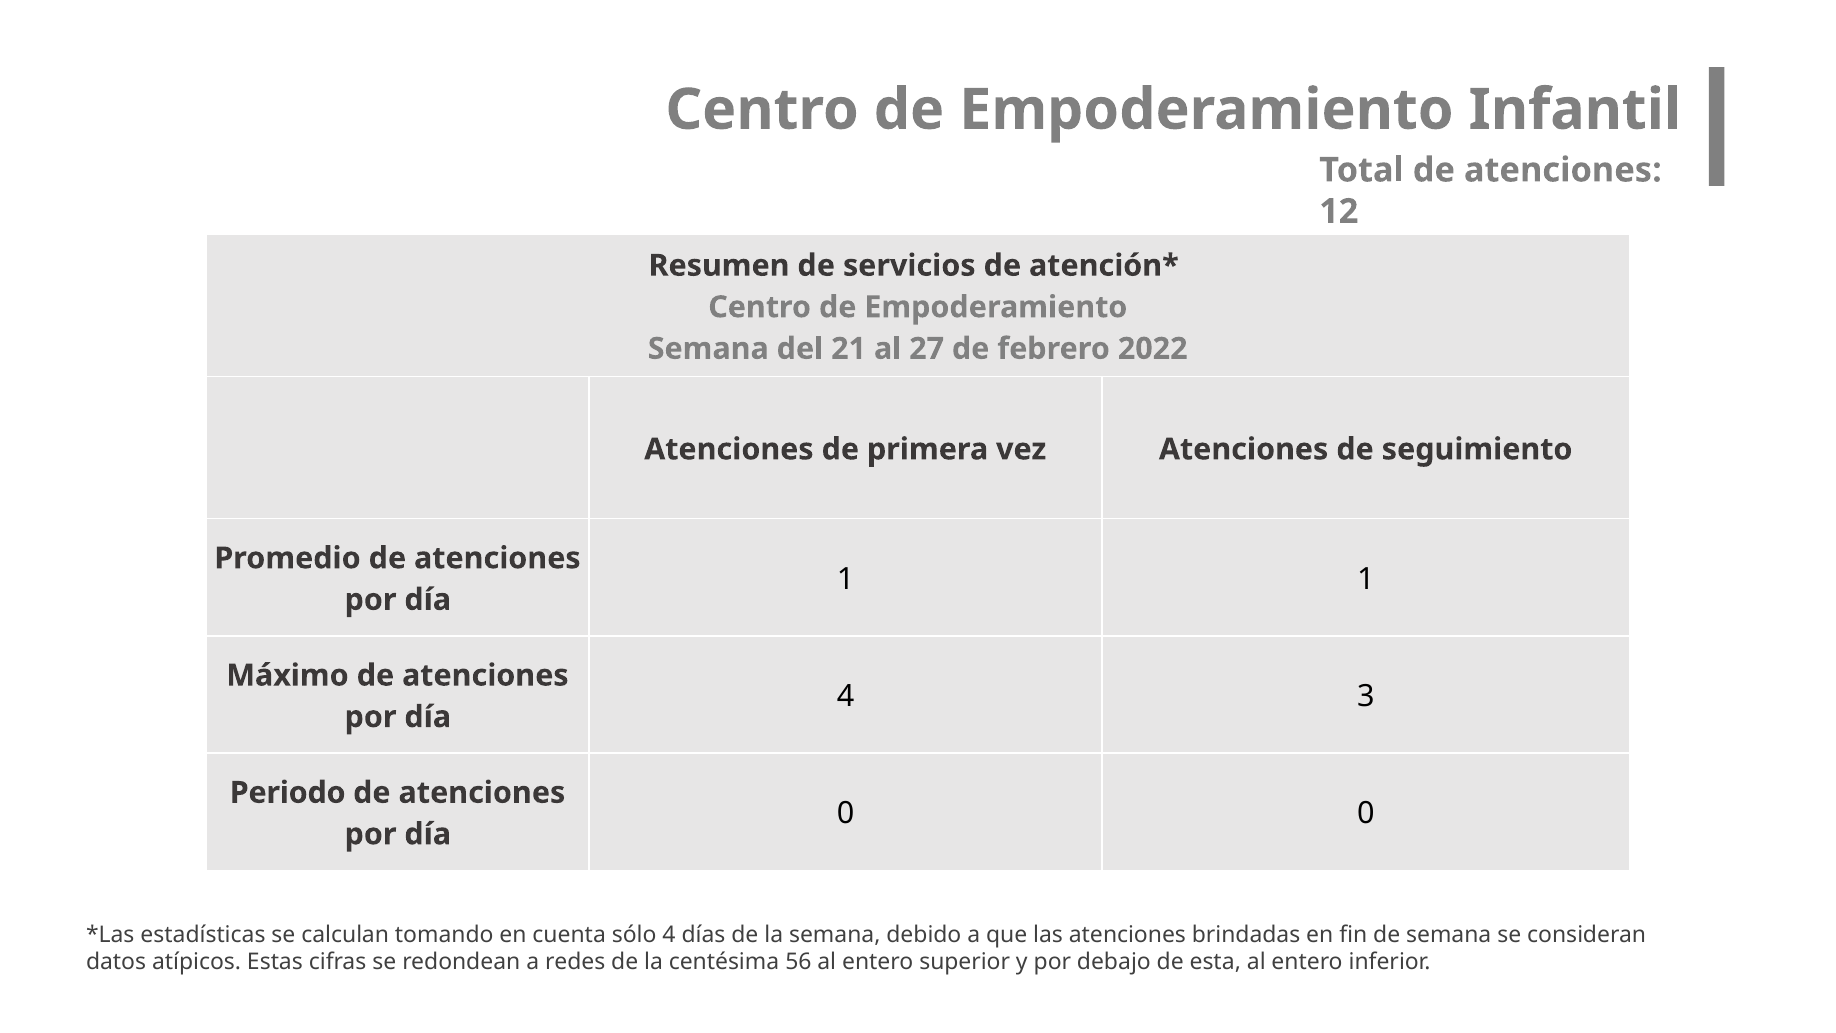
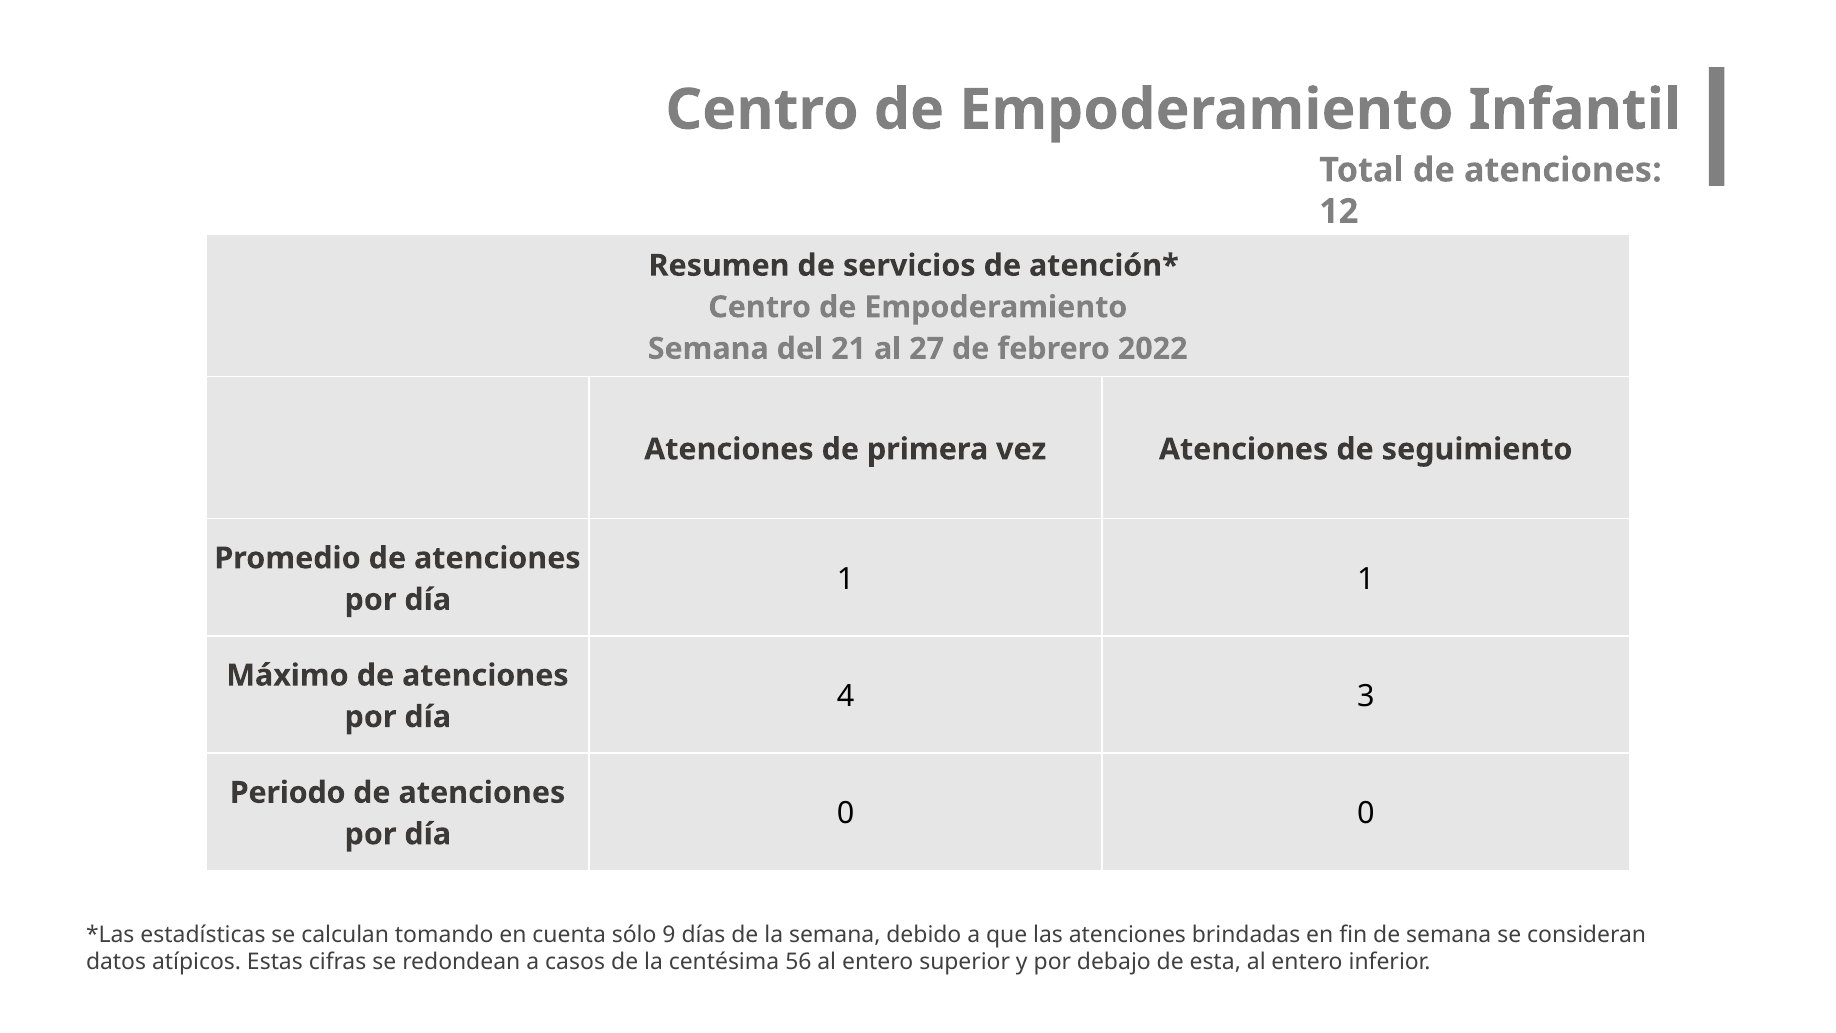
sólo 4: 4 -> 9
redes: redes -> casos
